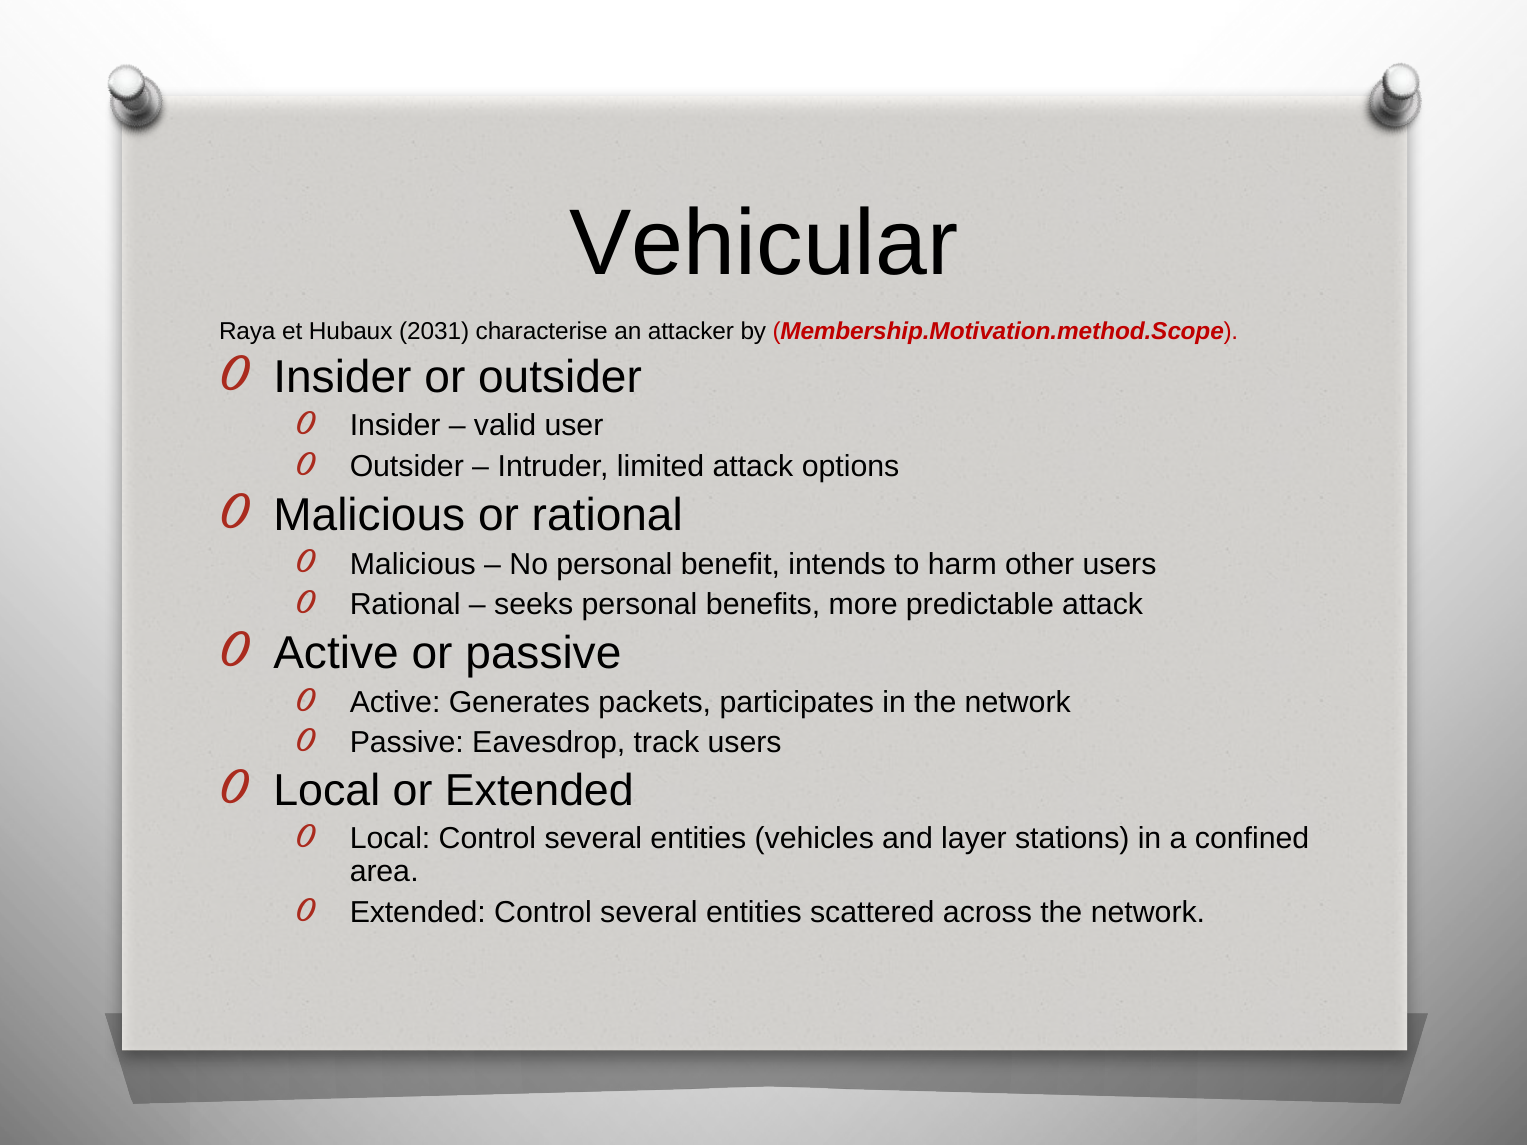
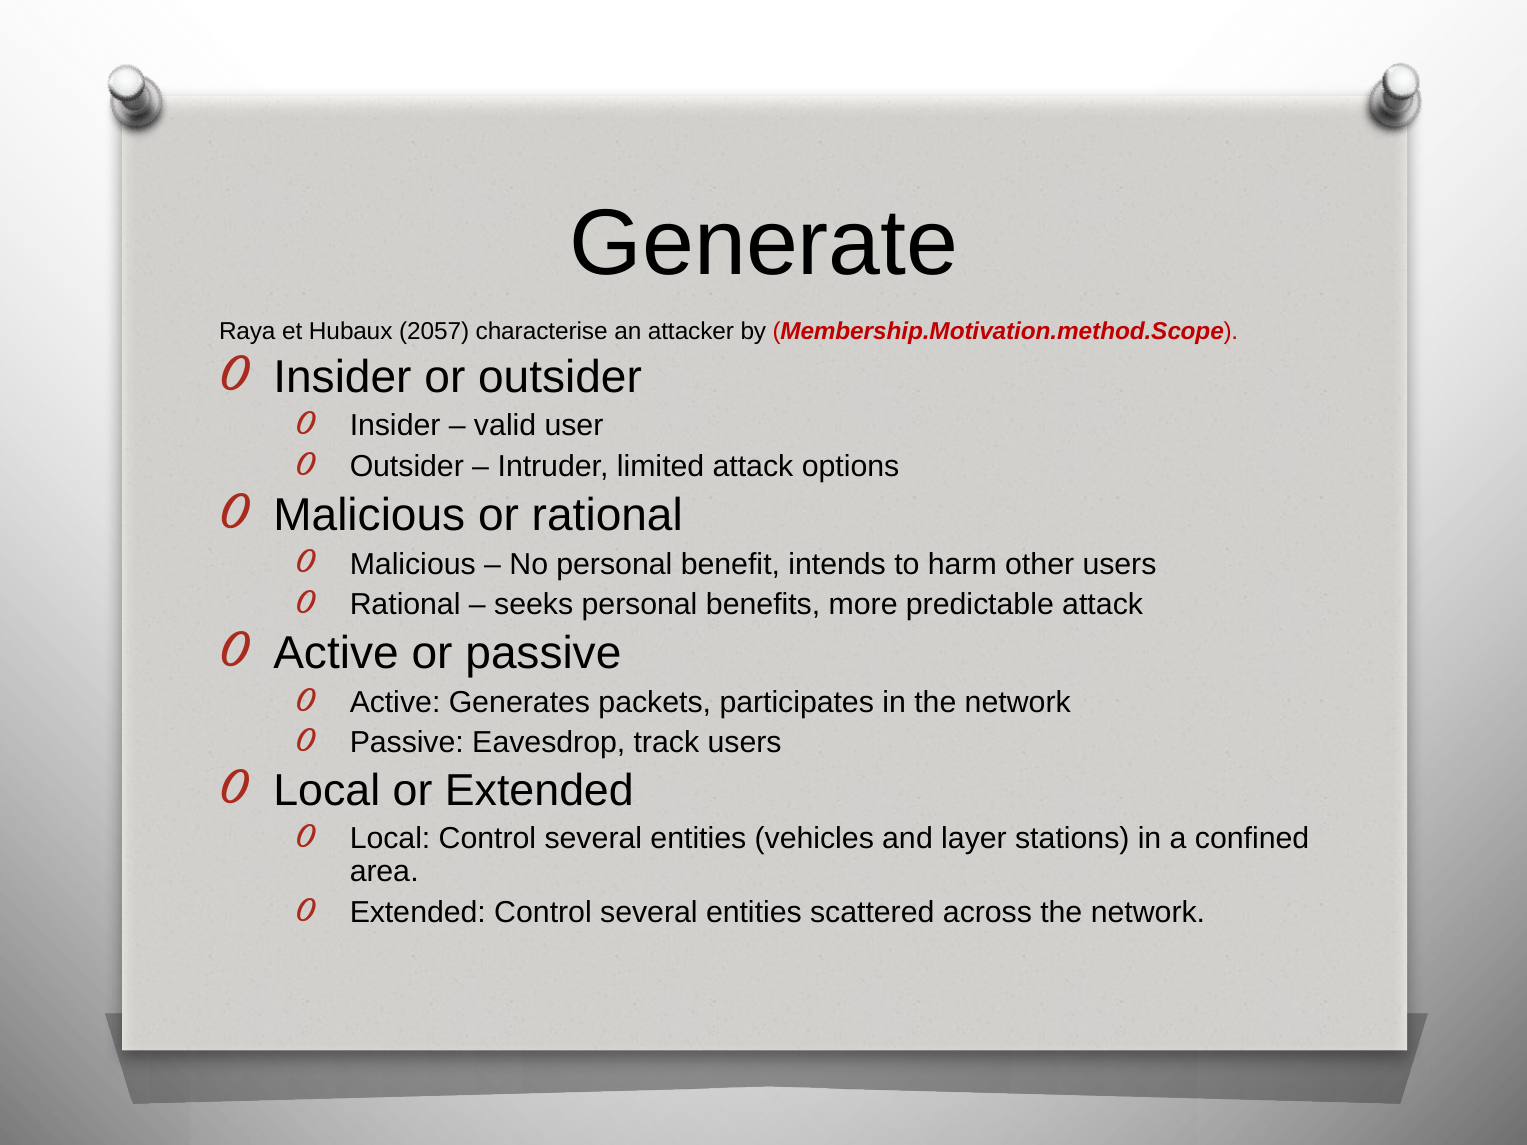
Vehicular: Vehicular -> Generate
2031: 2031 -> 2057
